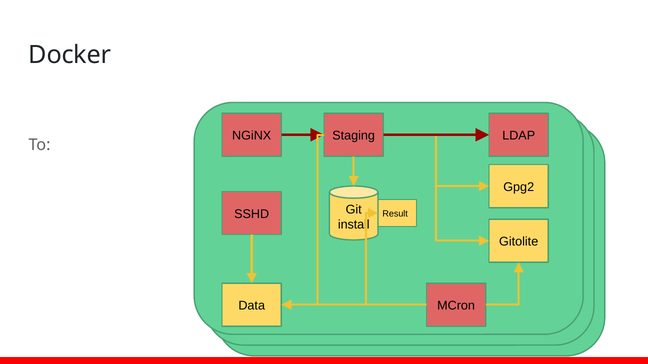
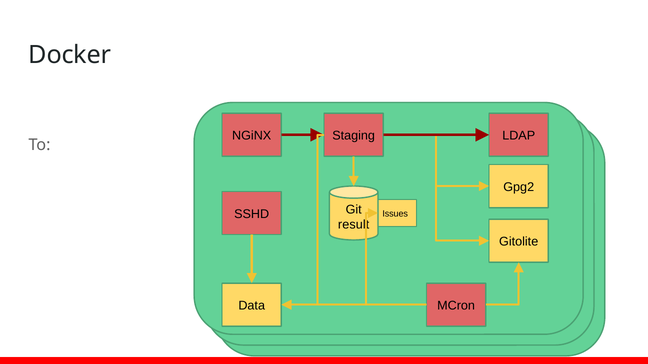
Result: Result -> Issues
install: install -> result
